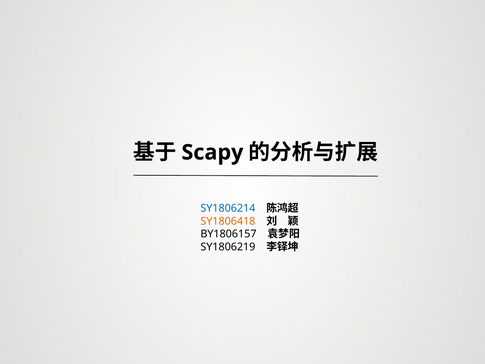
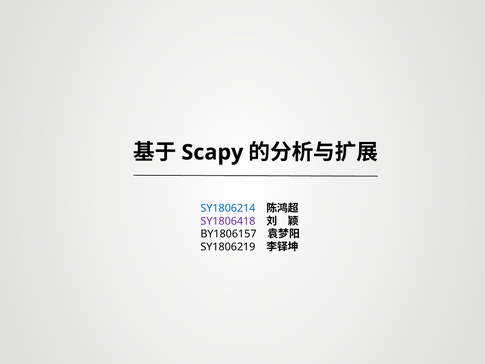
SY1806418 colour: orange -> purple
